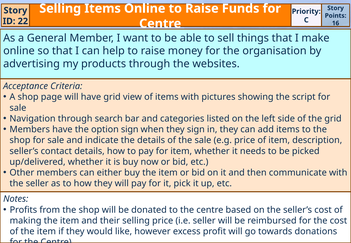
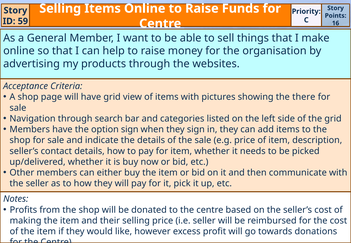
22: 22 -> 59
script: script -> there
